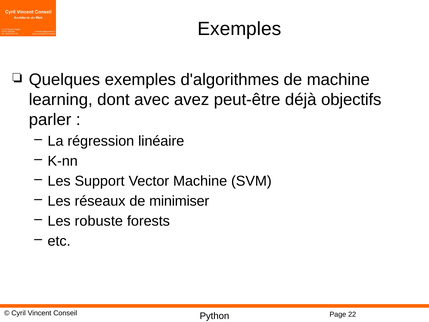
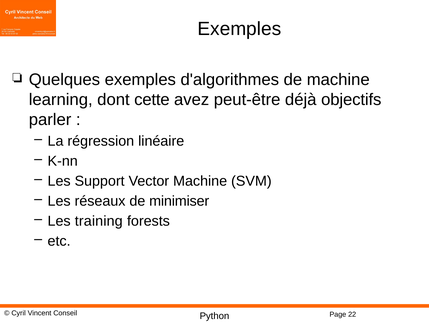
avec: avec -> cette
robuste: robuste -> training
